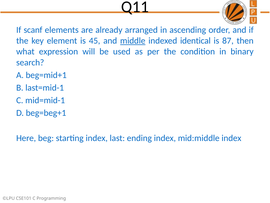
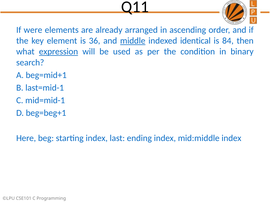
scanf: scanf -> were
45: 45 -> 36
87: 87 -> 84
expression underline: none -> present
